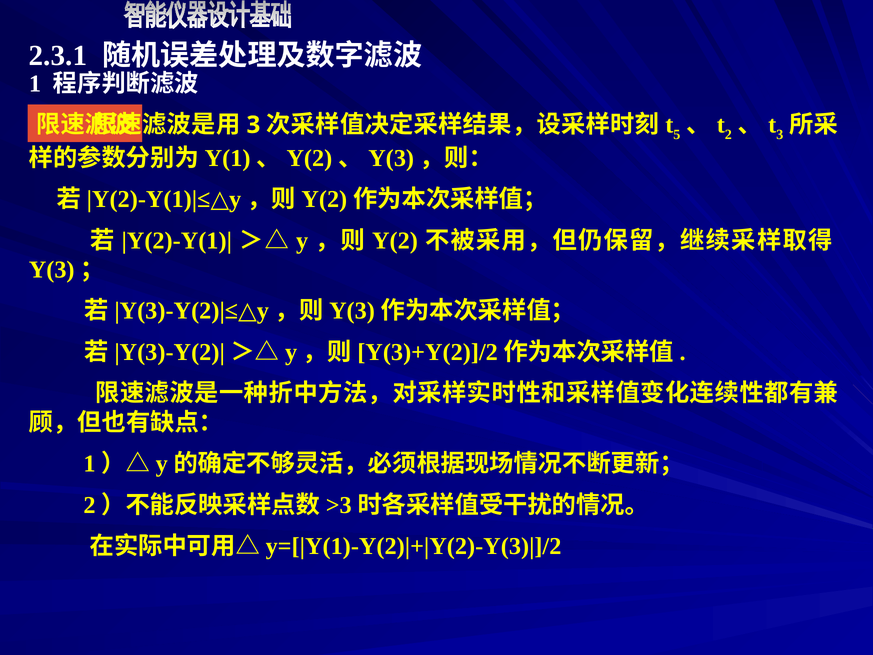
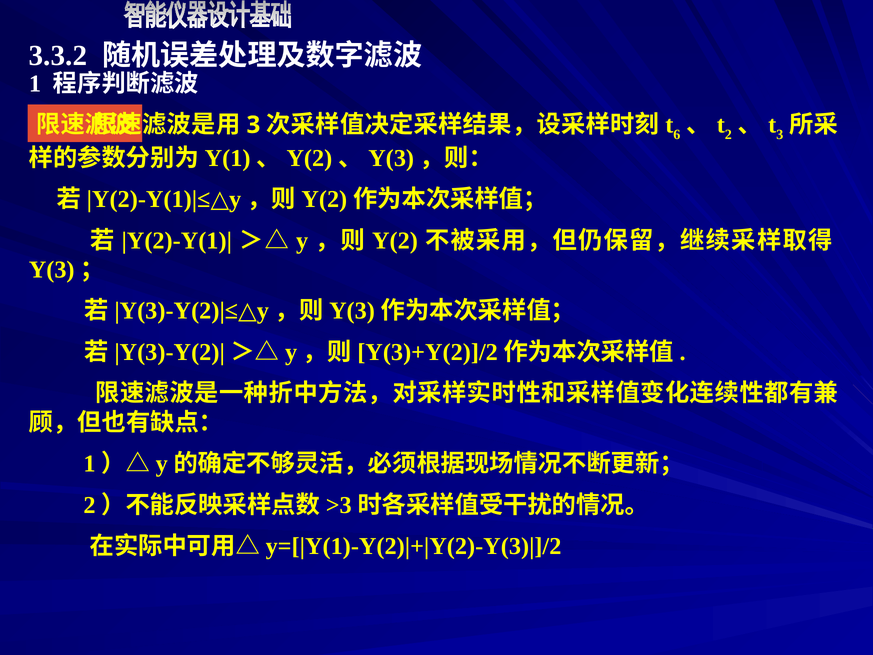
2.3.1: 2.3.1 -> 3.3.2
5: 5 -> 6
